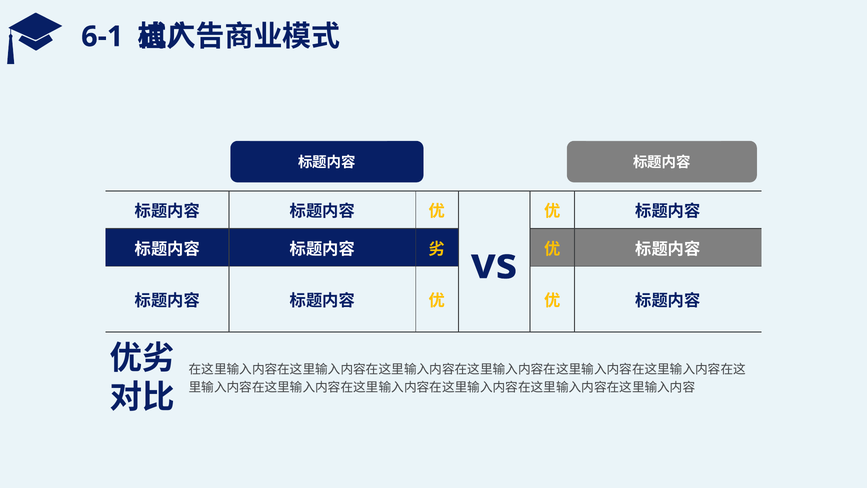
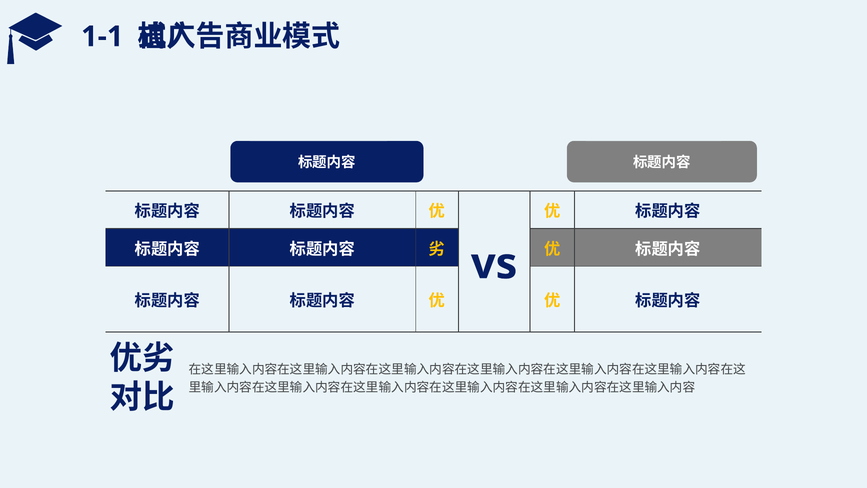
6-1: 6-1 -> 1-1
